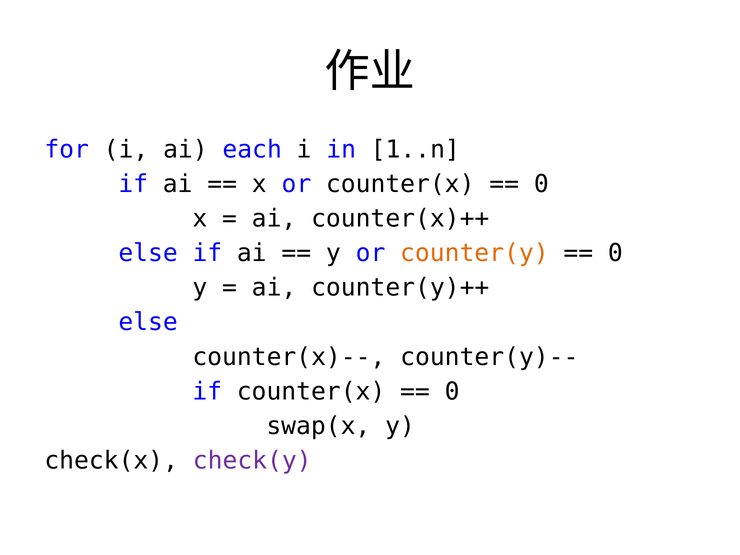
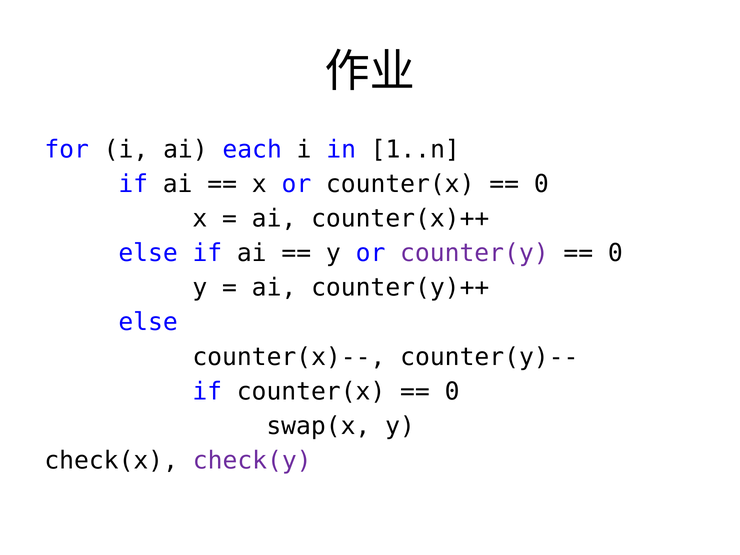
counter(y colour: orange -> purple
